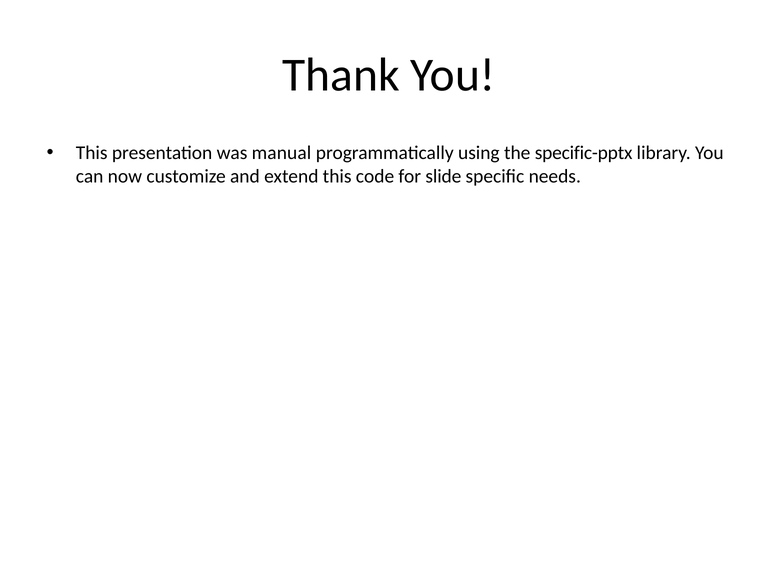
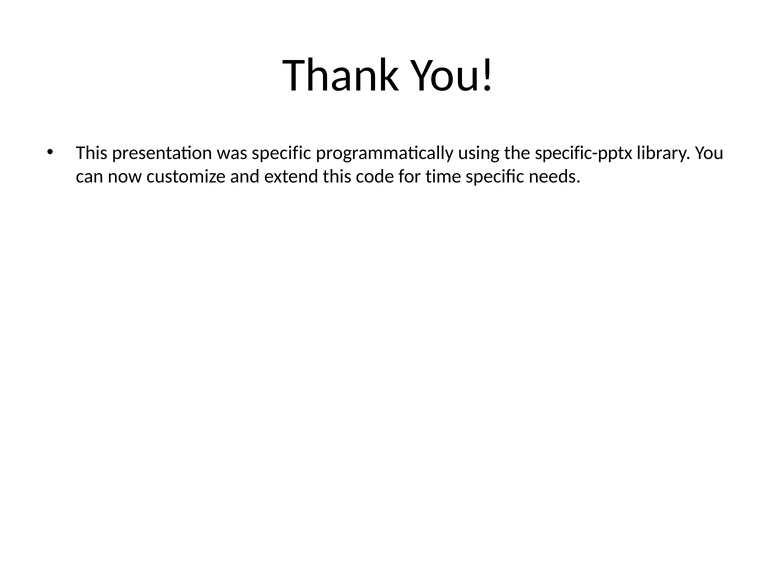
was manual: manual -> specific
slide: slide -> time
